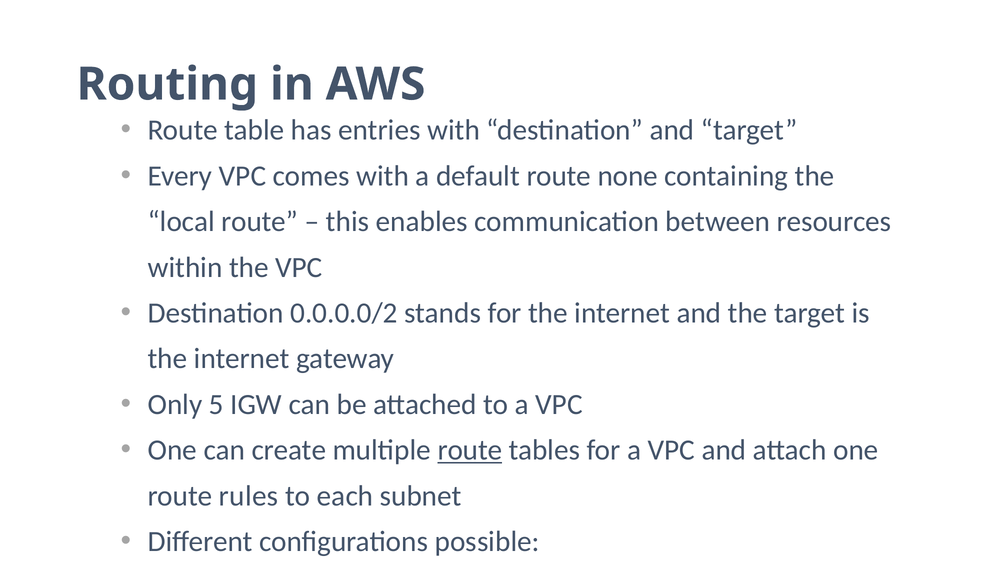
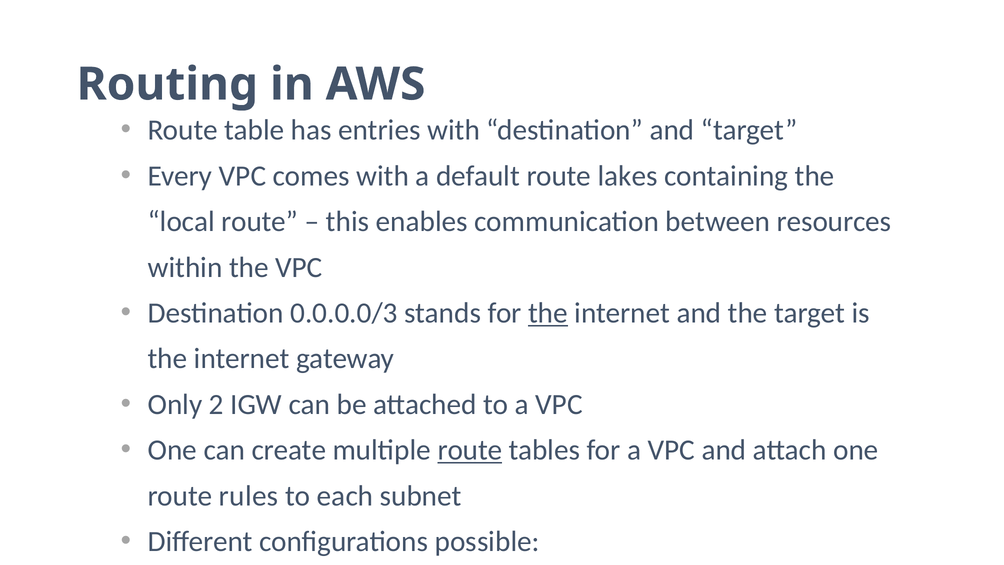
none: none -> lakes
0.0.0.0/2: 0.0.0.0/2 -> 0.0.0.0/3
the at (548, 313) underline: none -> present
5: 5 -> 2
